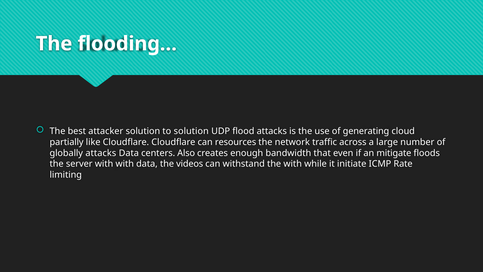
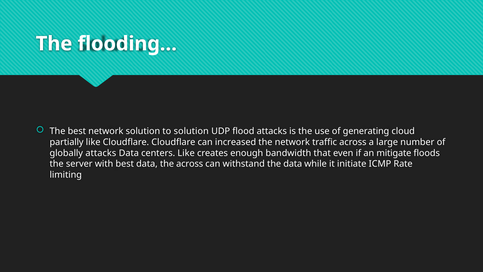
best attacker: attacker -> network
resources: resources -> increased
centers Also: Also -> Like
with with: with -> best
the videos: videos -> across
the with: with -> data
